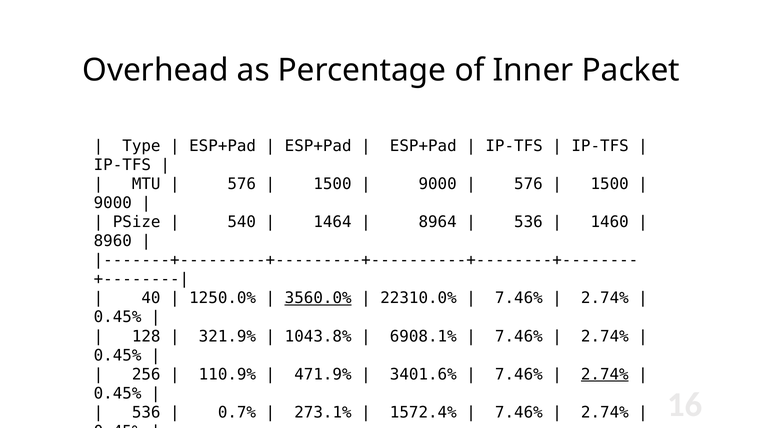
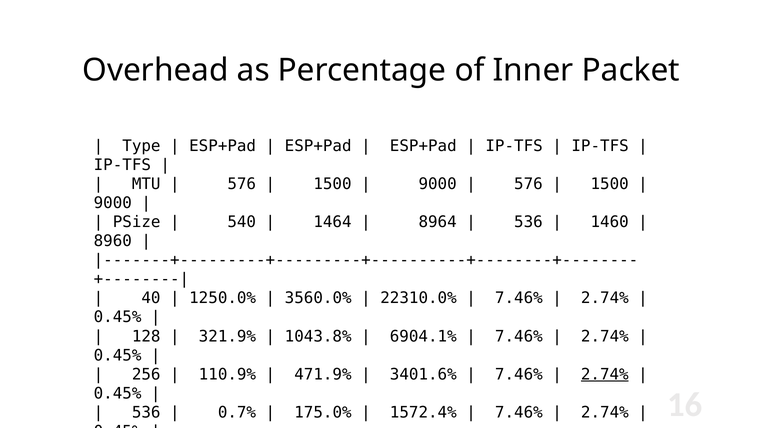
3560.0% underline: present -> none
6908.1%: 6908.1% -> 6904.1%
273.1%: 273.1% -> 175.0%
